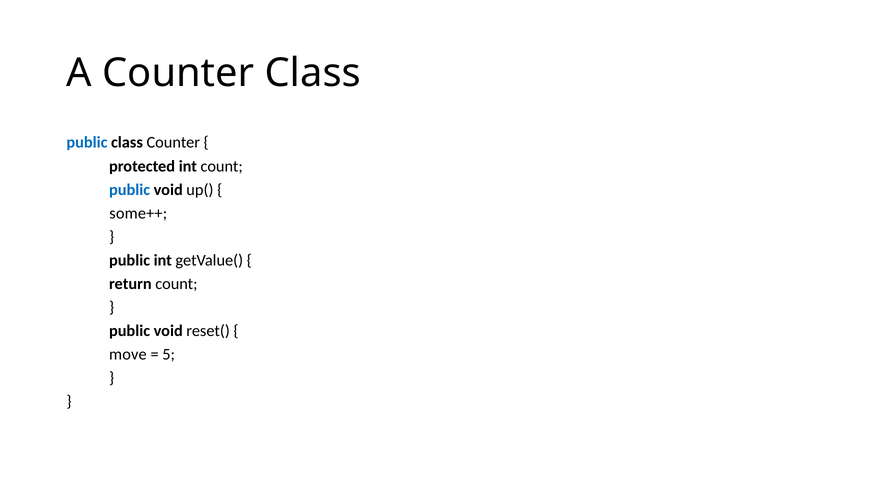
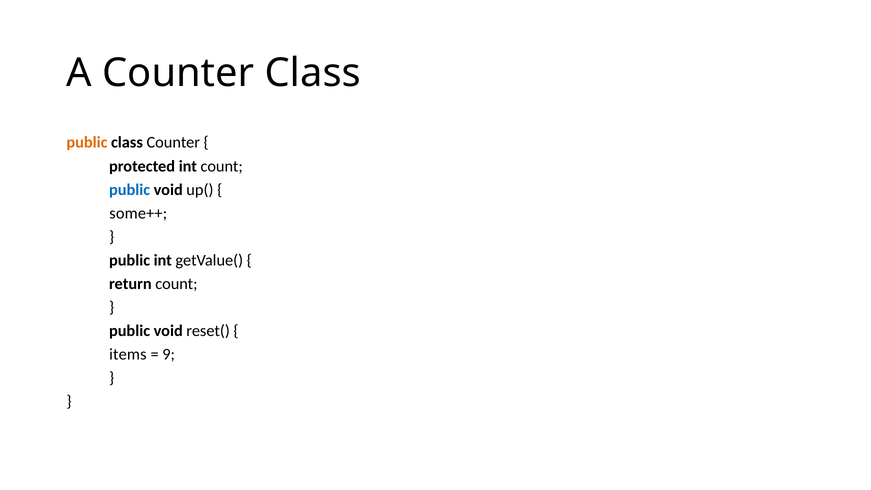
public at (87, 142) colour: blue -> orange
move: move -> items
5: 5 -> 9
